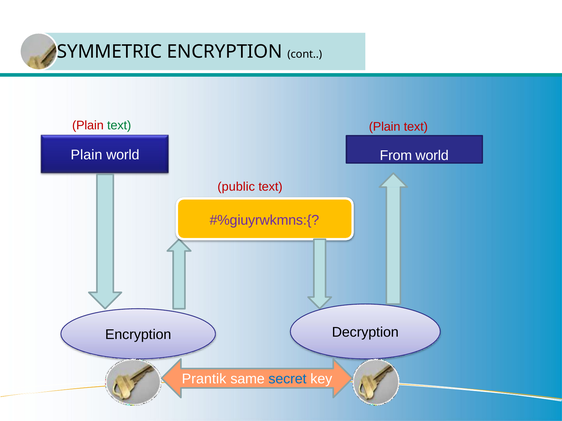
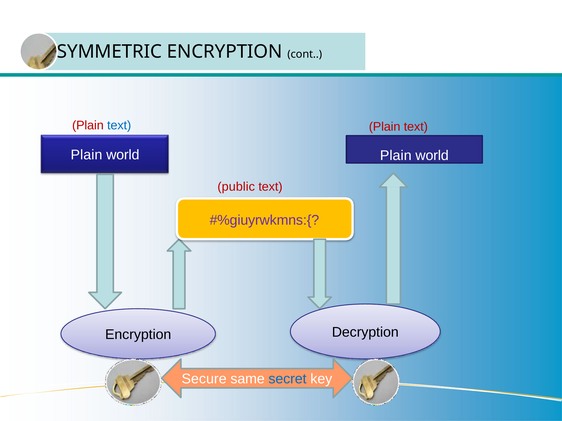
text at (119, 125) colour: green -> blue
From at (396, 156): From -> Plain
Prantik: Prantik -> Secure
